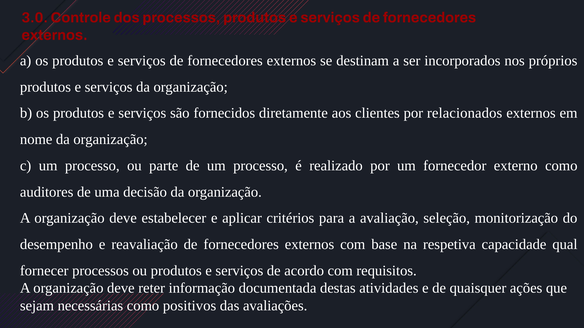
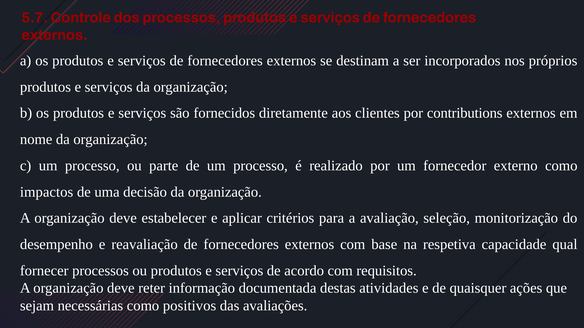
3.0: 3.0 -> 5.7
relacionados: relacionados -> contributions
auditores: auditores -> impactos
